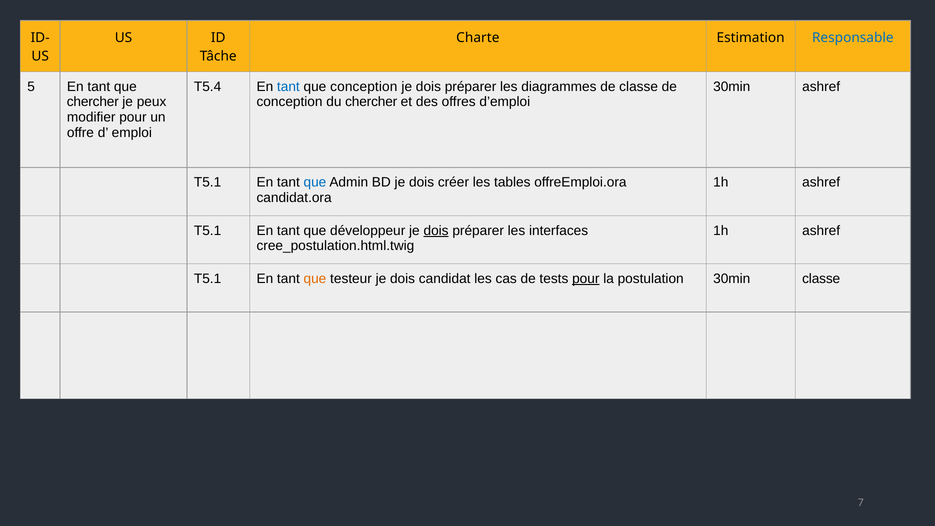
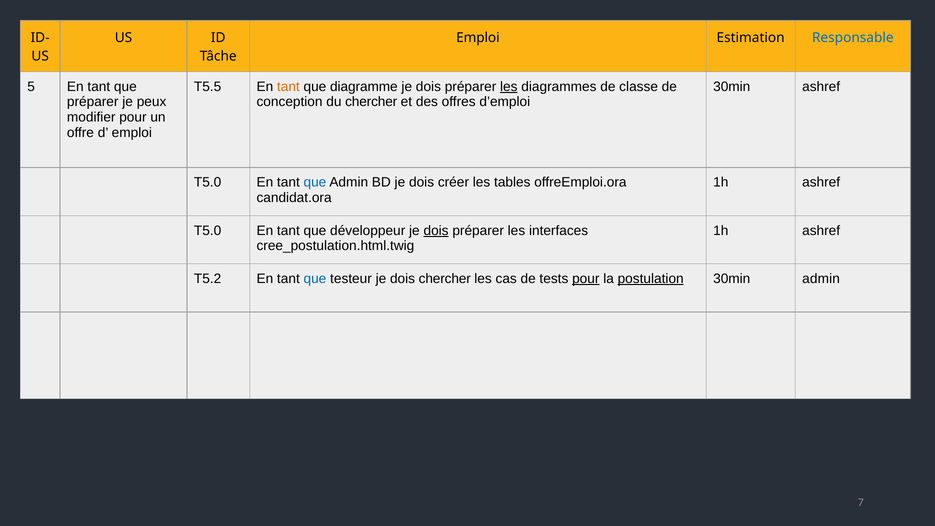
Charte at (478, 38): Charte -> Emploi
T5.4: T5.4 -> T5.5
tant at (288, 87) colour: blue -> orange
que conception: conception -> diagramme
les at (509, 87) underline: none -> present
chercher at (93, 102): chercher -> préparer
T5.1 at (208, 182): T5.1 -> T5.0
T5.1 at (208, 230): T5.1 -> T5.0
T5.1 at (208, 279): T5.1 -> T5.2
que at (315, 279) colour: orange -> blue
dois candidat: candidat -> chercher
postulation underline: none -> present
30min classe: classe -> admin
